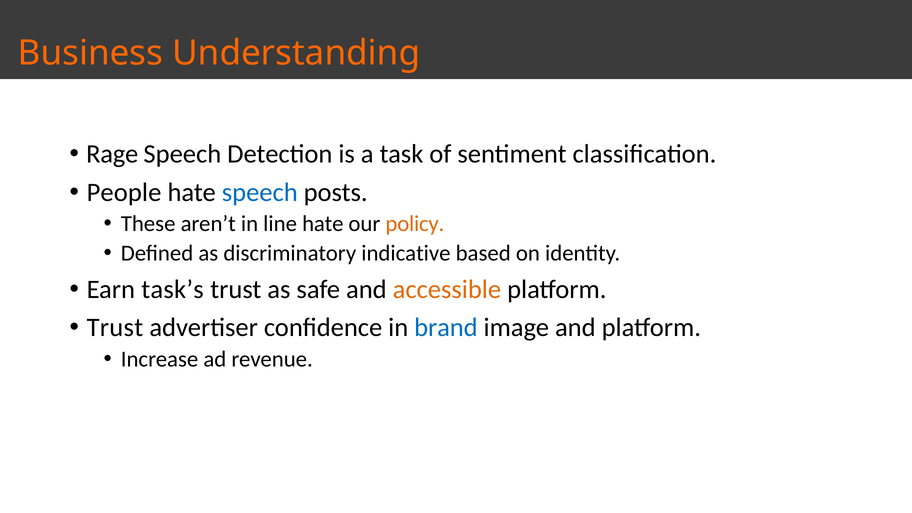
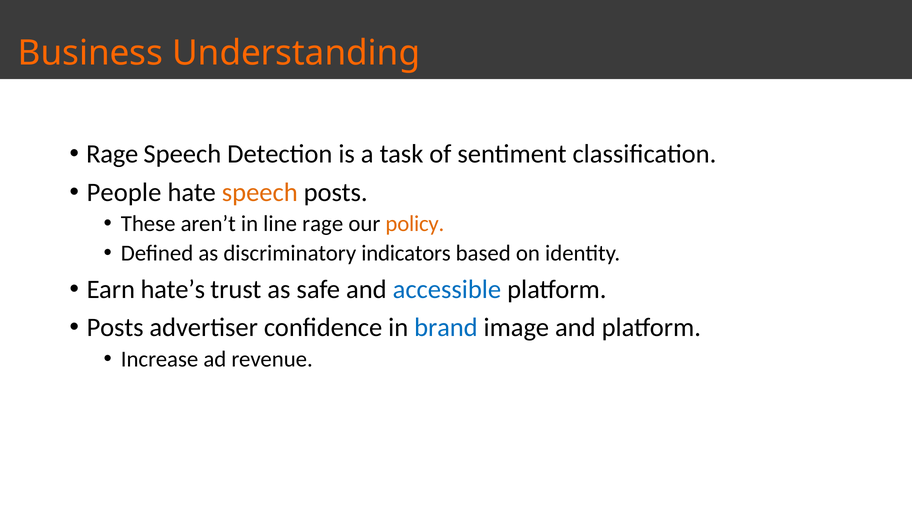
speech at (260, 192) colour: blue -> orange
line hate: hate -> rage
indicative: indicative -> indicators
task’s: task’s -> hate’s
accessible colour: orange -> blue
Trust at (115, 328): Trust -> Posts
